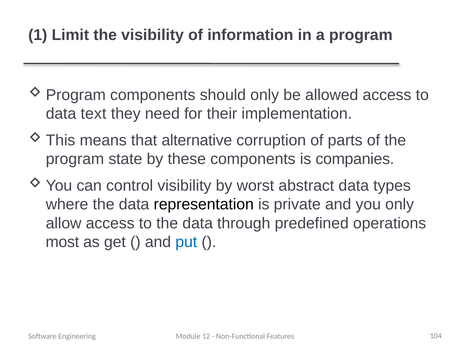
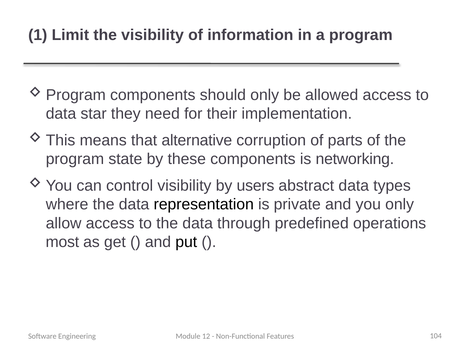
text: text -> star
companies: companies -> networking
worst: worst -> users
put colour: blue -> black
